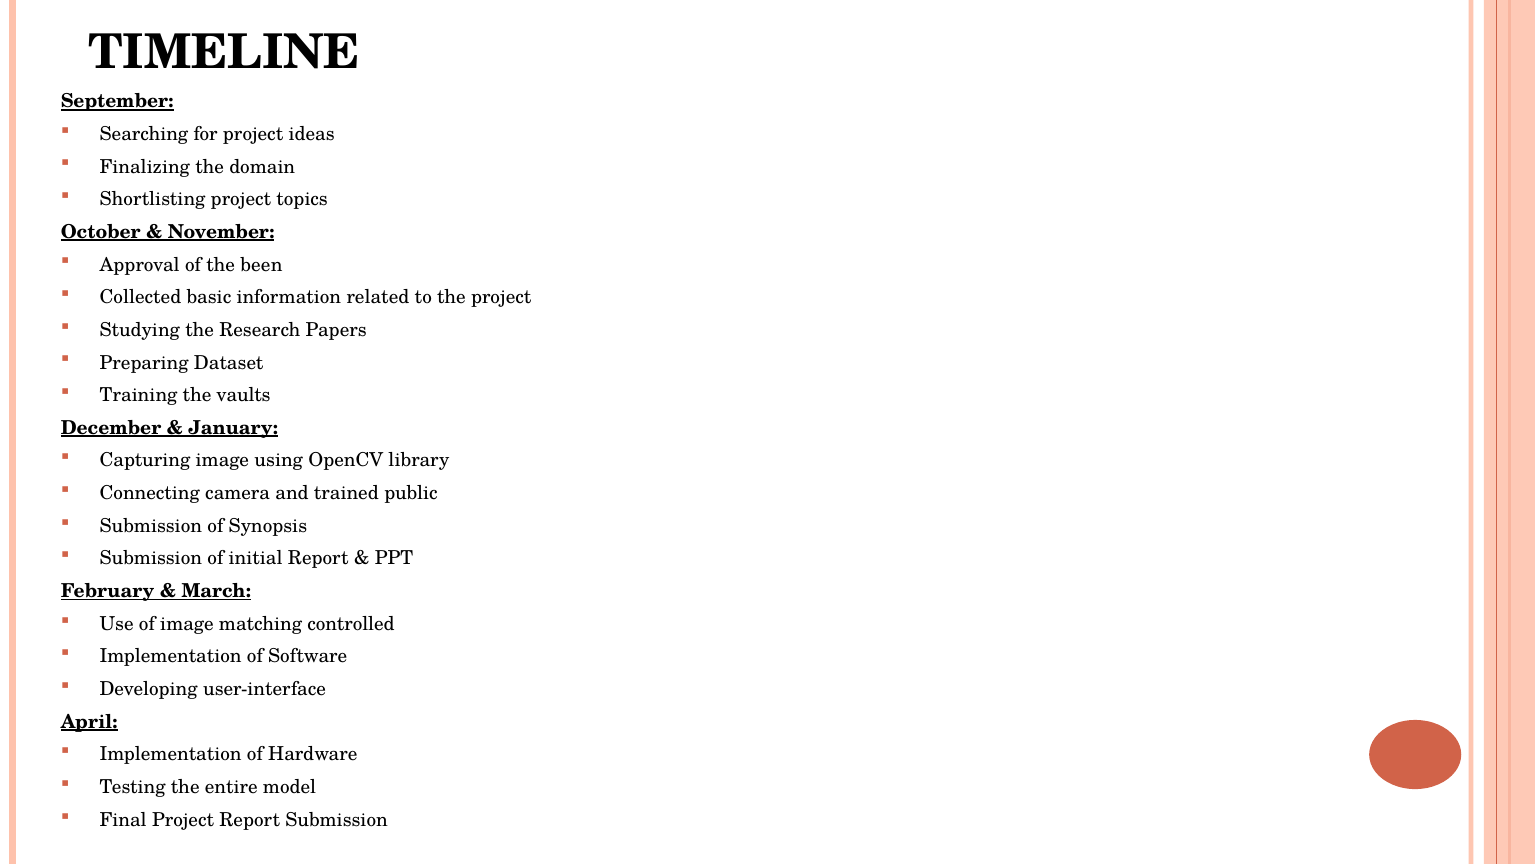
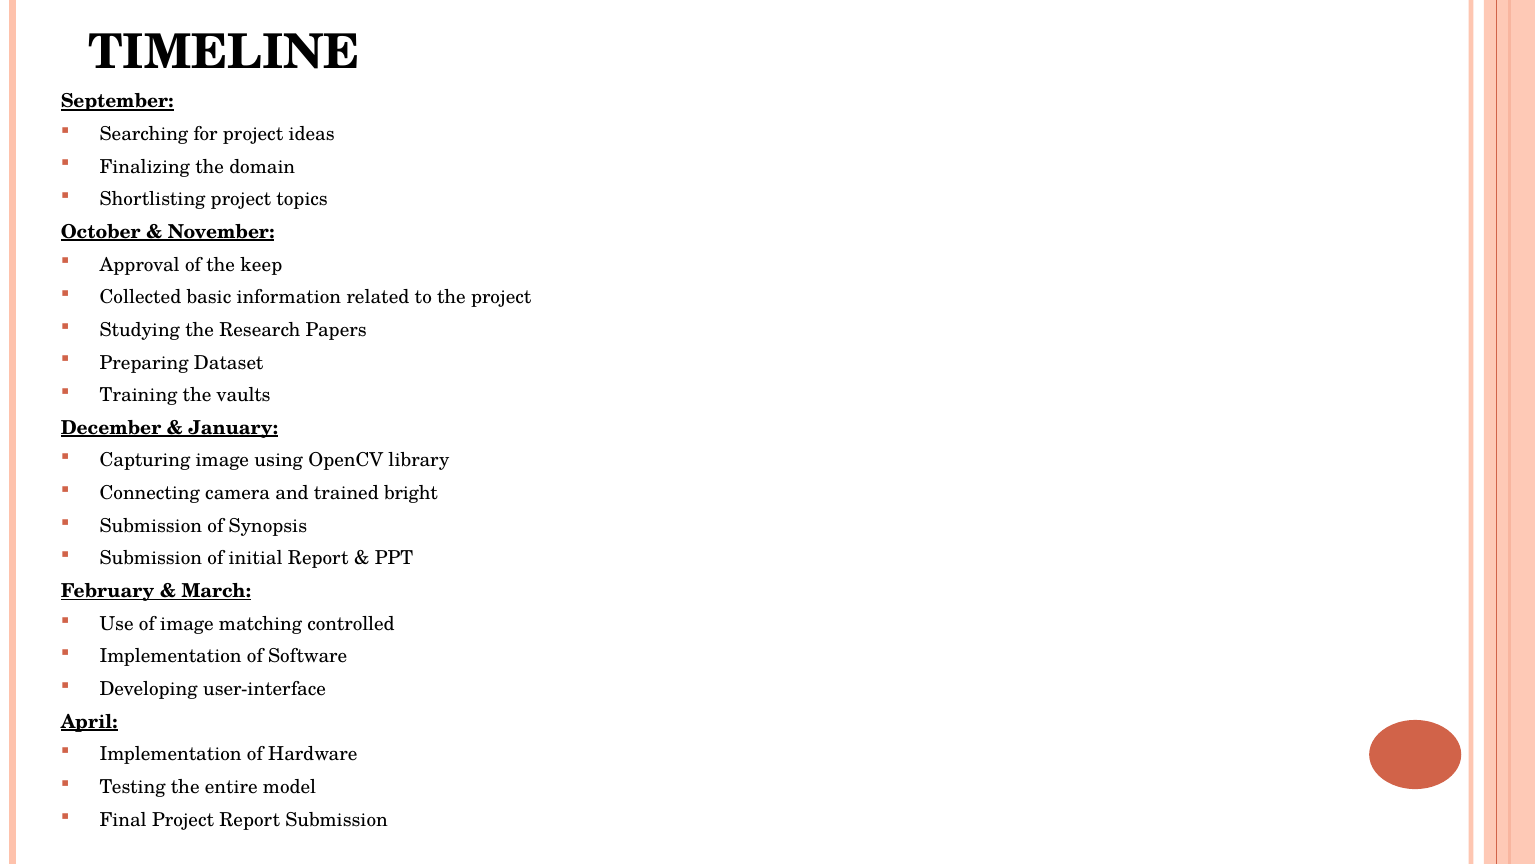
been: been -> keep
public: public -> bright
